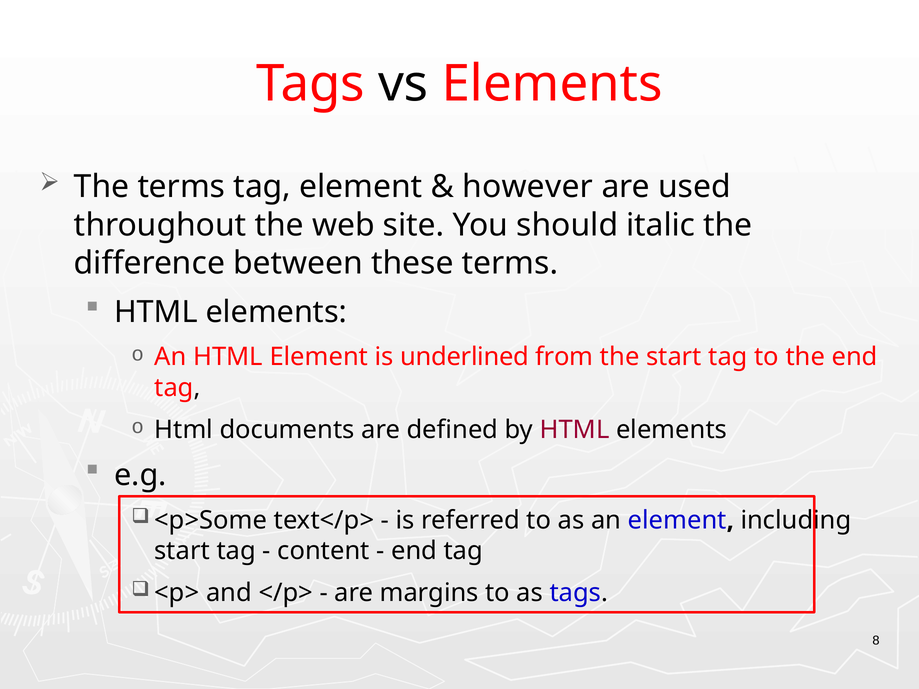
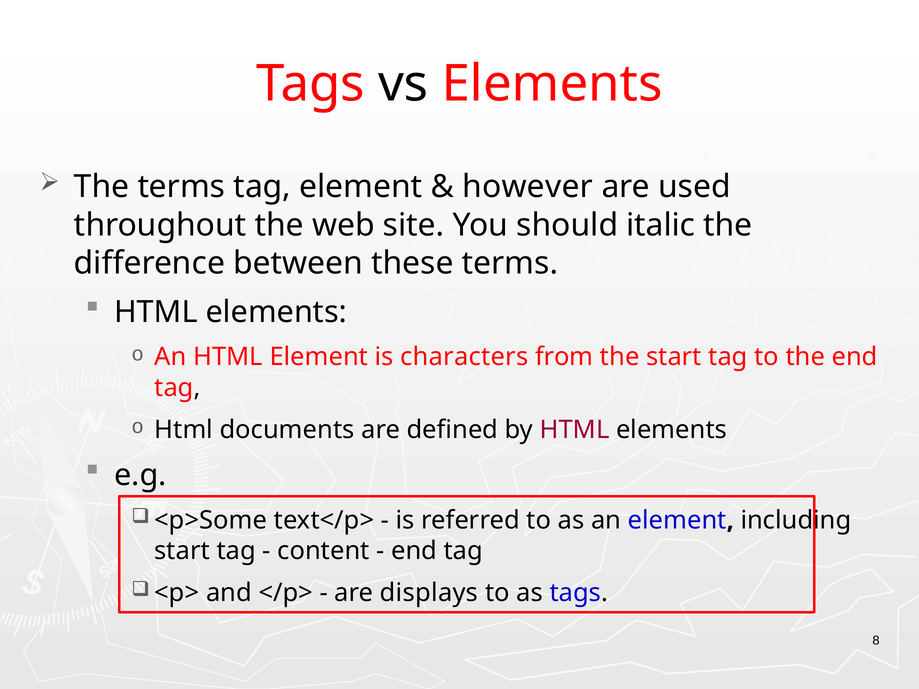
underlined: underlined -> characters
margins: margins -> displays
